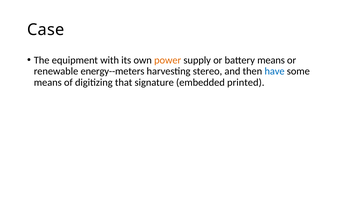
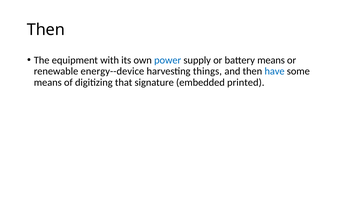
Case at (46, 30): Case -> Then
power colour: orange -> blue
energy--meters: energy--meters -> energy--device
stereo: stereo -> things
